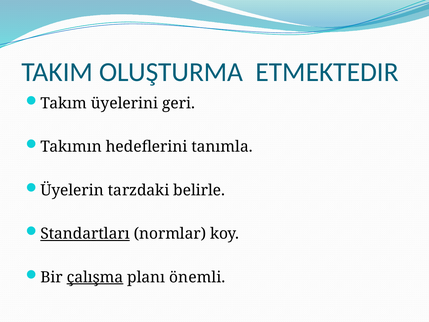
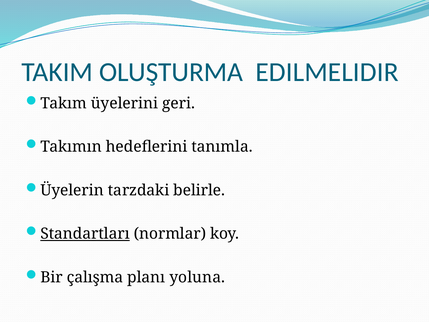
ETMEKTEDIR: ETMEKTEDIR -> EDILMELIDIR
çalışma underline: present -> none
önemli: önemli -> yoluna
